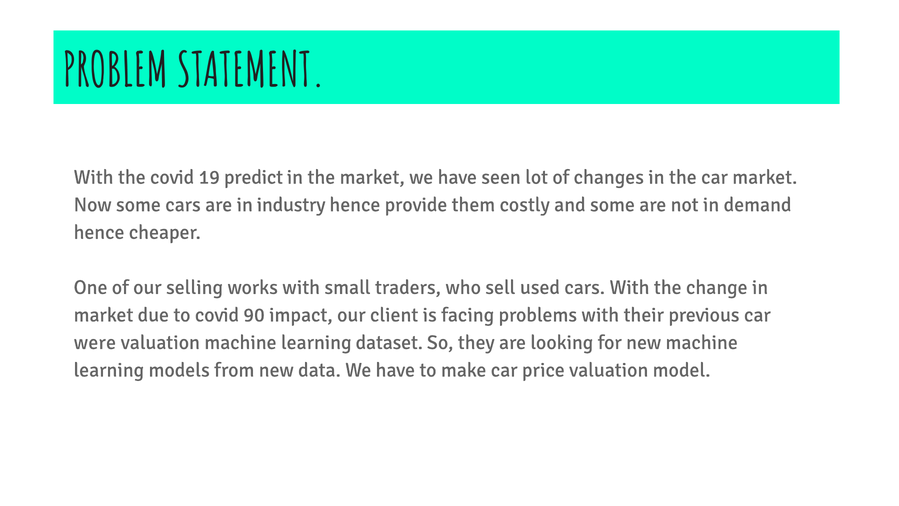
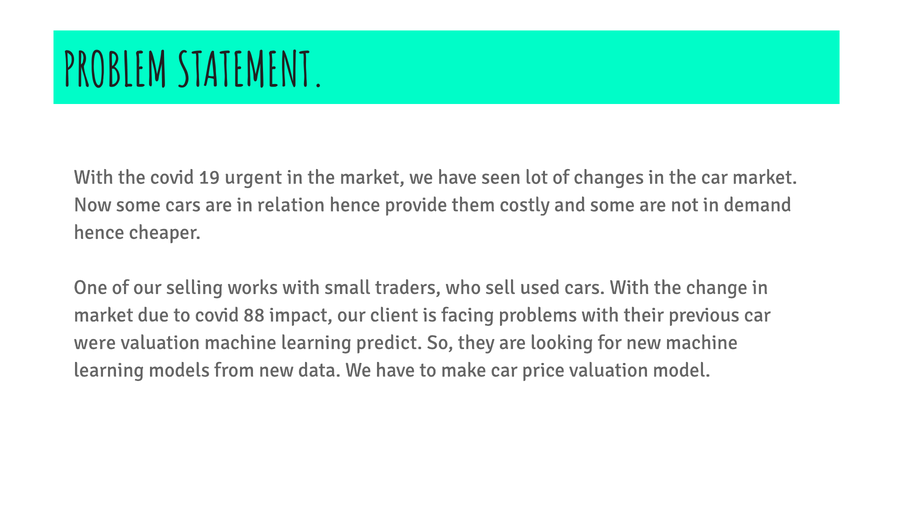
predict: predict -> urgent
industry: industry -> relation
90: 90 -> 88
dataset: dataset -> predict
